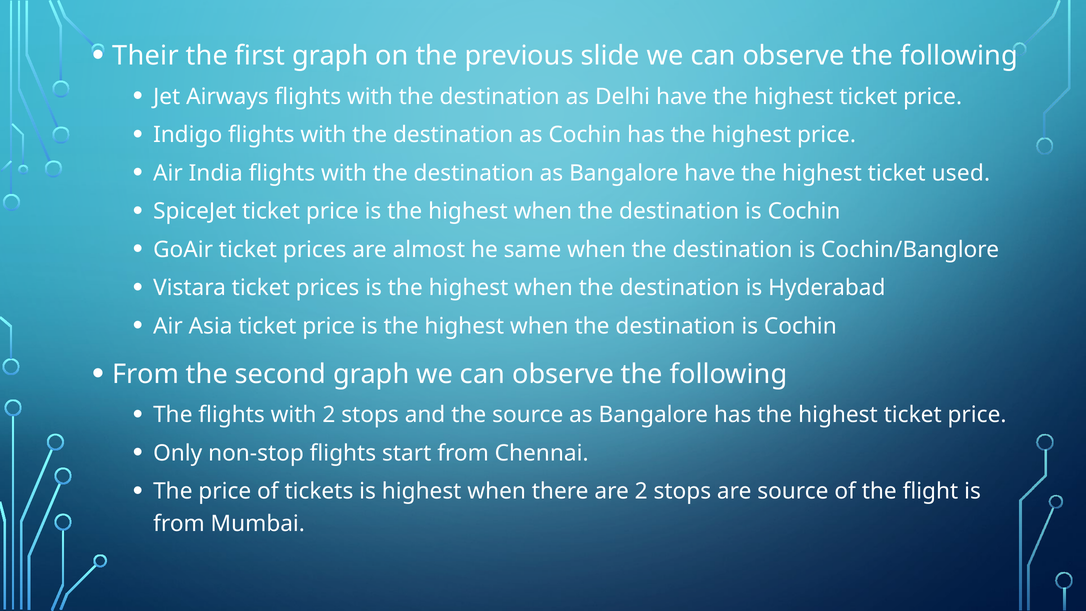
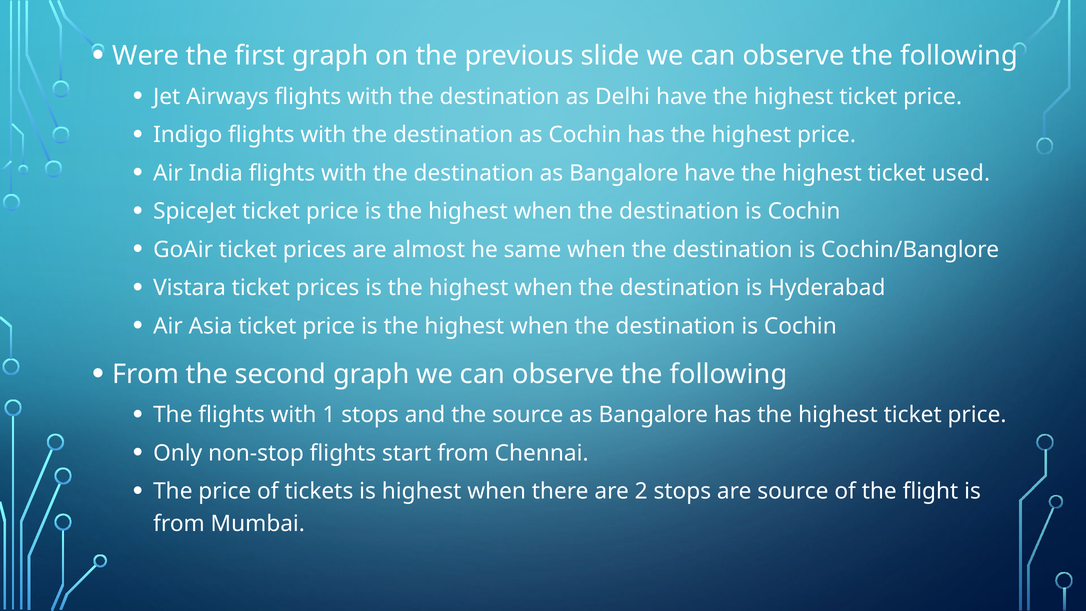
Their: Their -> Were
with 2: 2 -> 1
